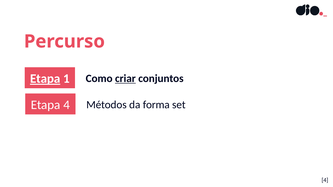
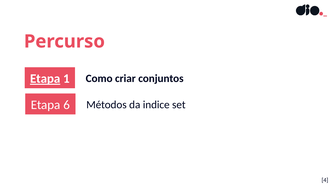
criar underline: present -> none
Etapa 4: 4 -> 6
forma: forma -> indice
